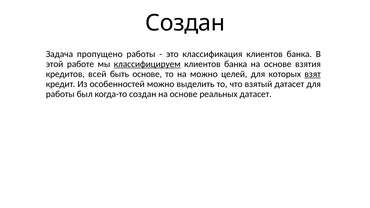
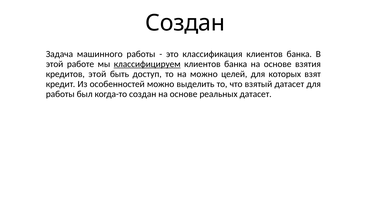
пропущено: пропущено -> машинного
кредитов всей: всей -> этой
быть основе: основе -> доступ
взят underline: present -> none
